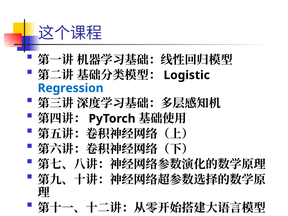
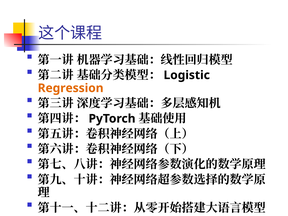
Regression colour: blue -> orange
